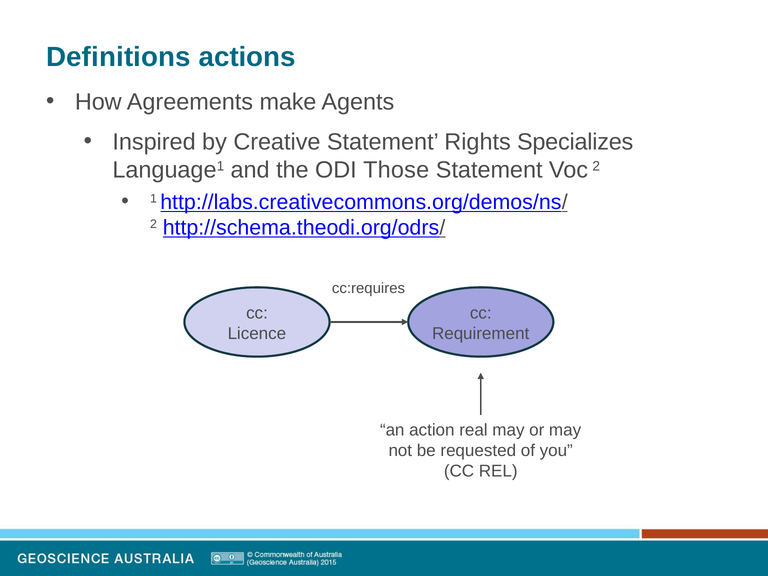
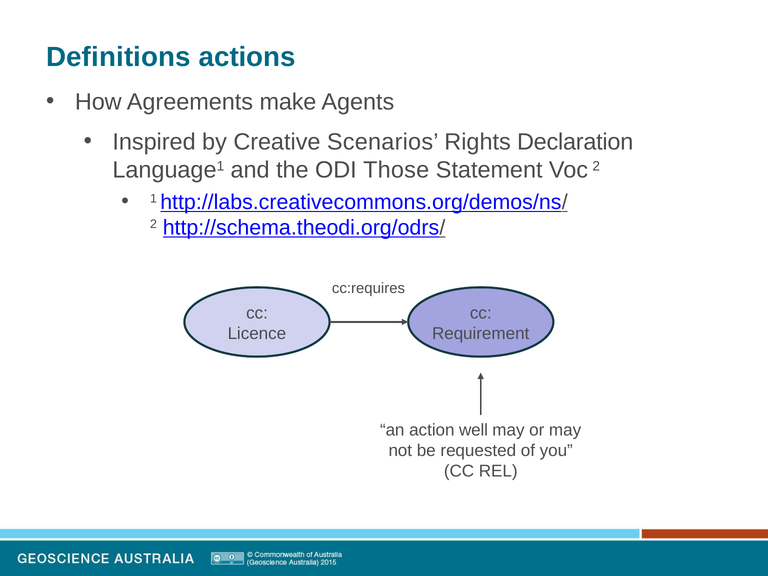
Creative Statement: Statement -> Scenarios
Specializes: Specializes -> Declaration
real: real -> well
